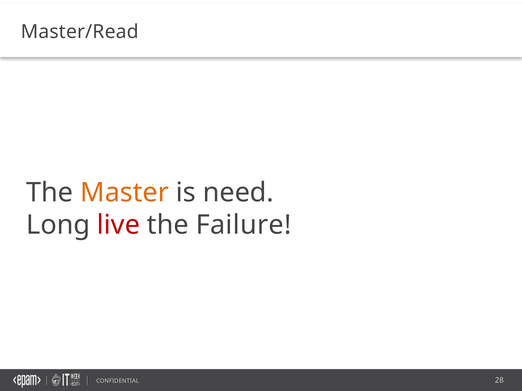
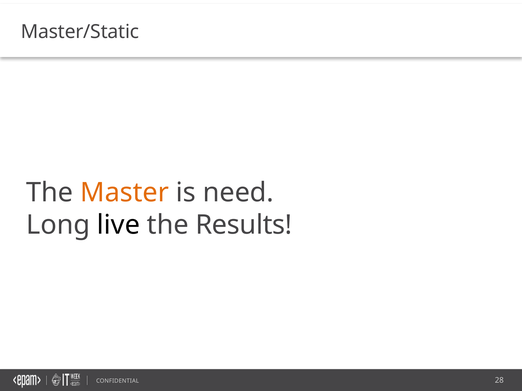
Master/Read: Master/Read -> Master/Static
live colour: red -> black
Failure: Failure -> Results
